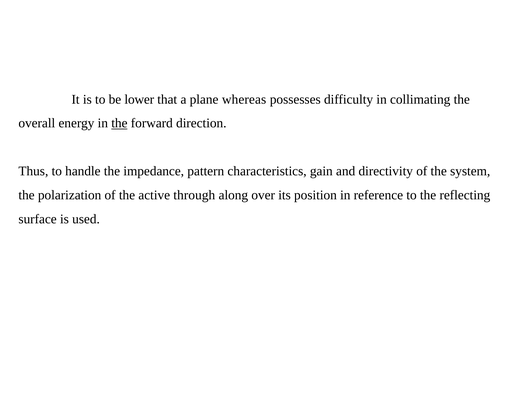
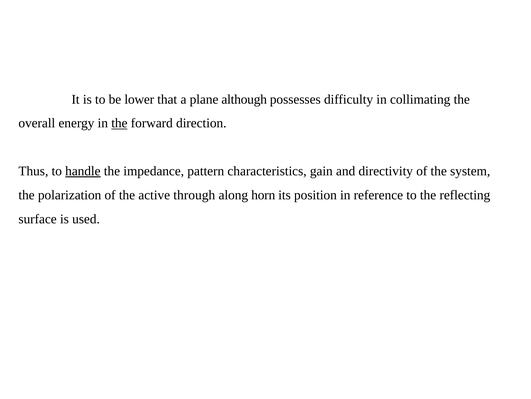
whereas: whereas -> although
handle underline: none -> present
over: over -> horn
